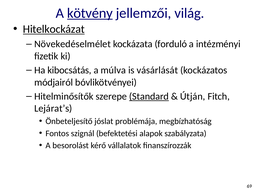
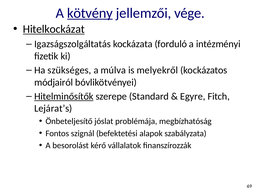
világ: világ -> vége
Növekedéselmélet: Növekedéselmélet -> Igazságszolgáltatás
kibocsátás: kibocsátás -> szükséges
vásárlását: vásárlását -> melyekről
Hitelminősítők underline: none -> present
Standard underline: present -> none
Útján: Útján -> Egyre
